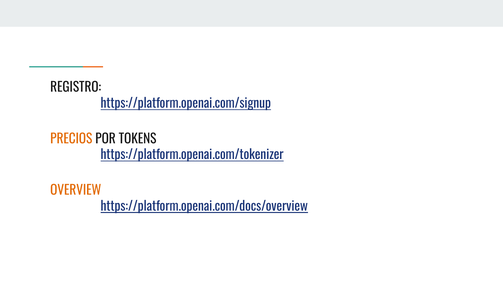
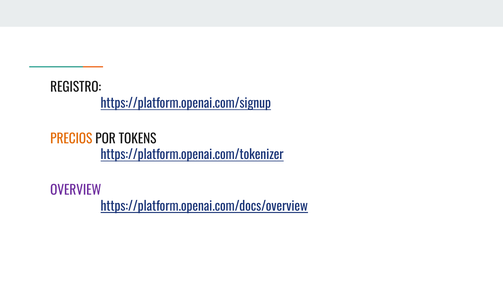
OVERVIEW colour: orange -> purple
